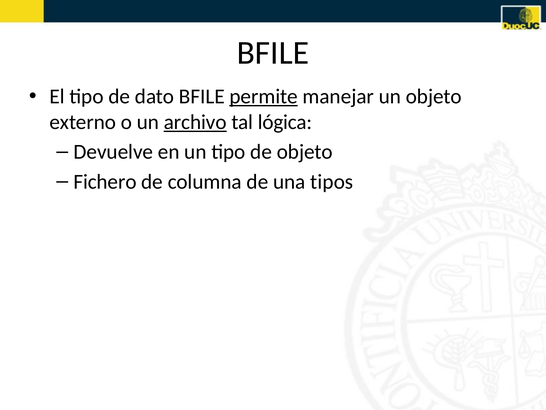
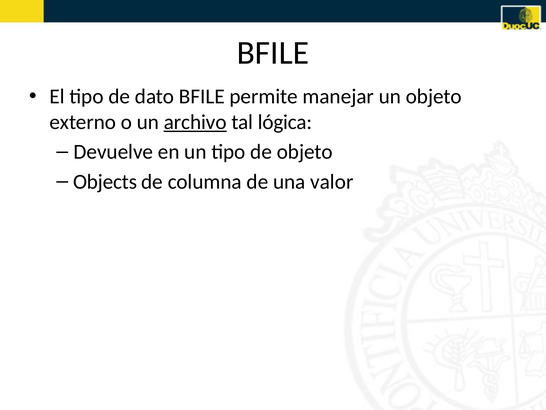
permite underline: present -> none
Fichero: Fichero -> Objects
tipos: tipos -> valor
